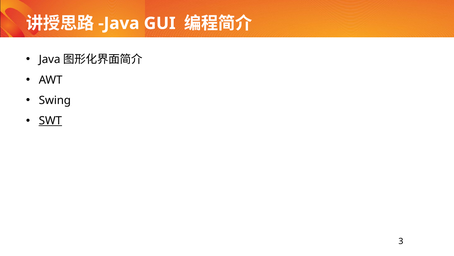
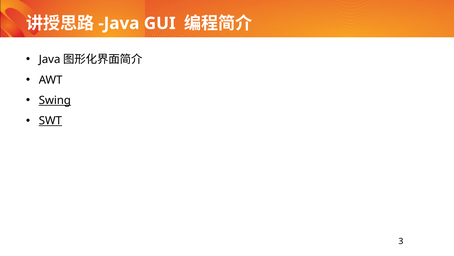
Swing underline: none -> present
